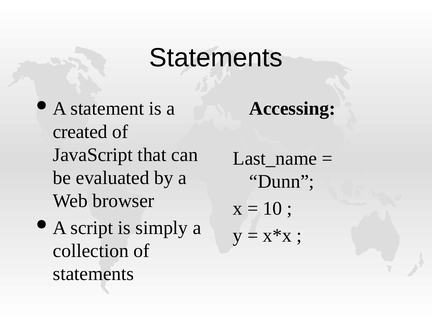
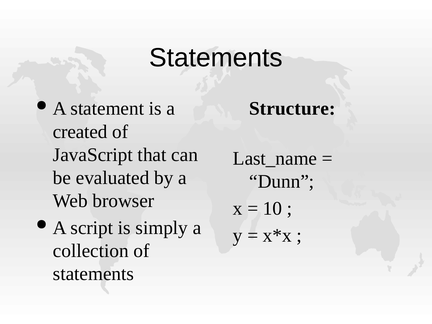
Accessing: Accessing -> Structure
